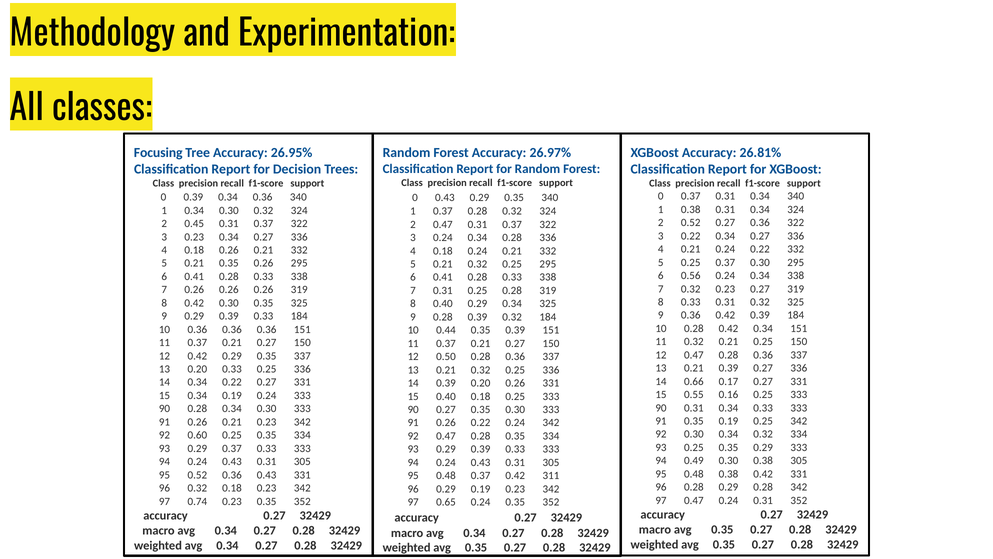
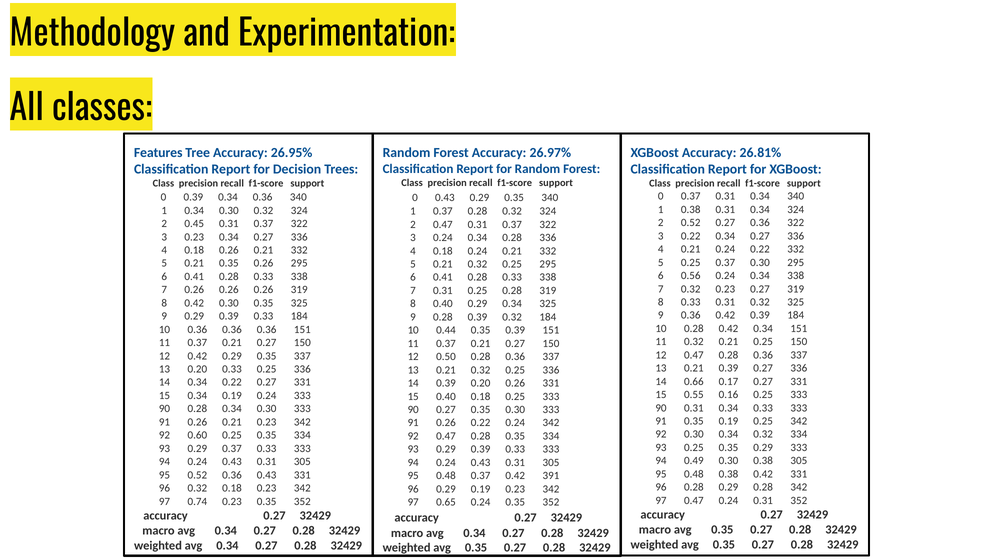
Focusing: Focusing -> Features
311: 311 -> 391
